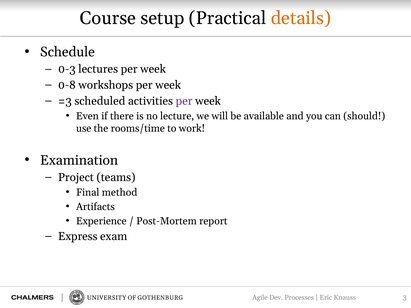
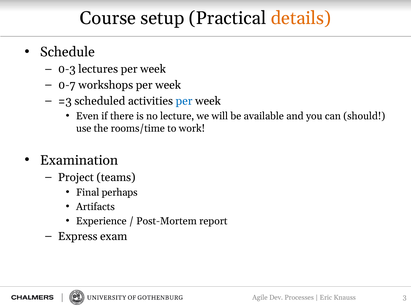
0-8: 0-8 -> 0-7
per at (184, 101) colour: purple -> blue
method: method -> perhaps
